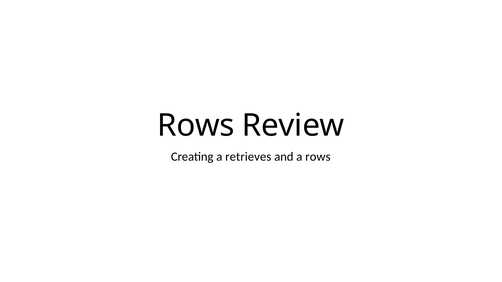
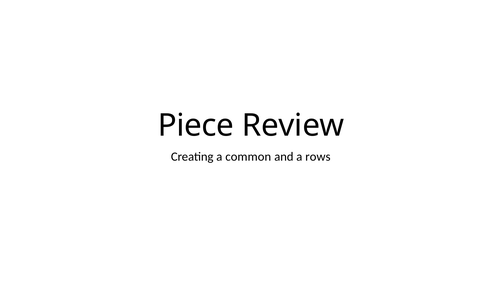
Rows at (196, 125): Rows -> Piece
retrieves: retrieves -> common
